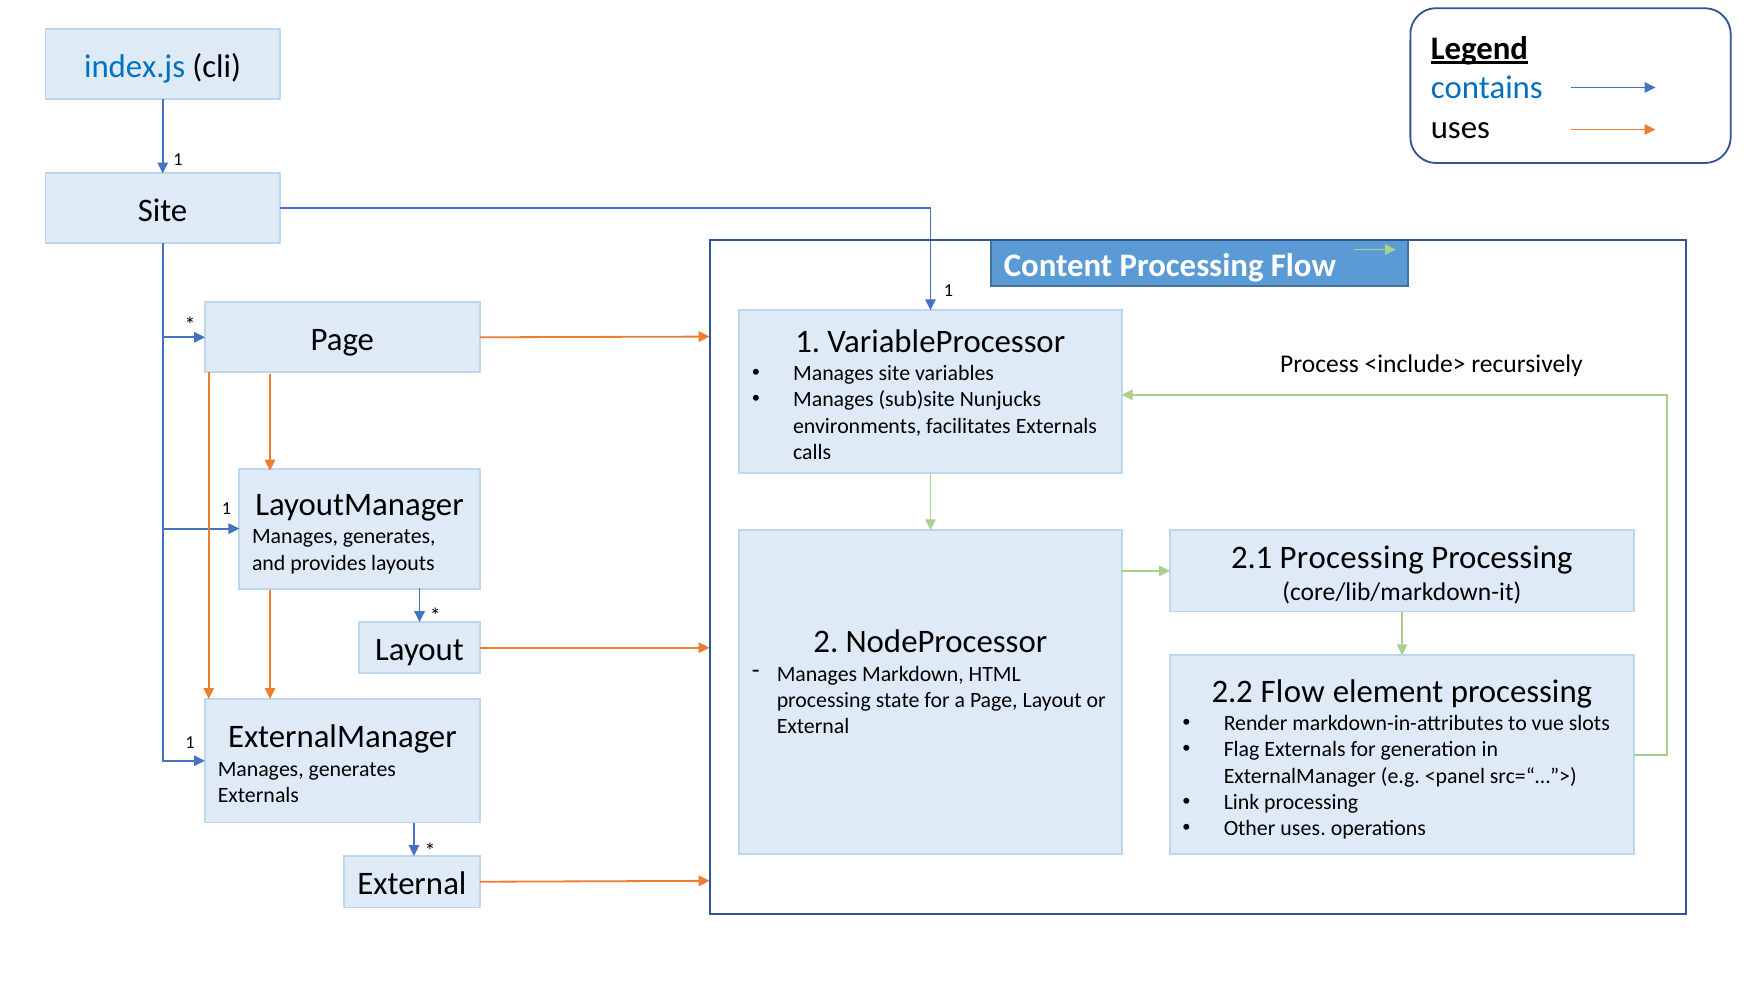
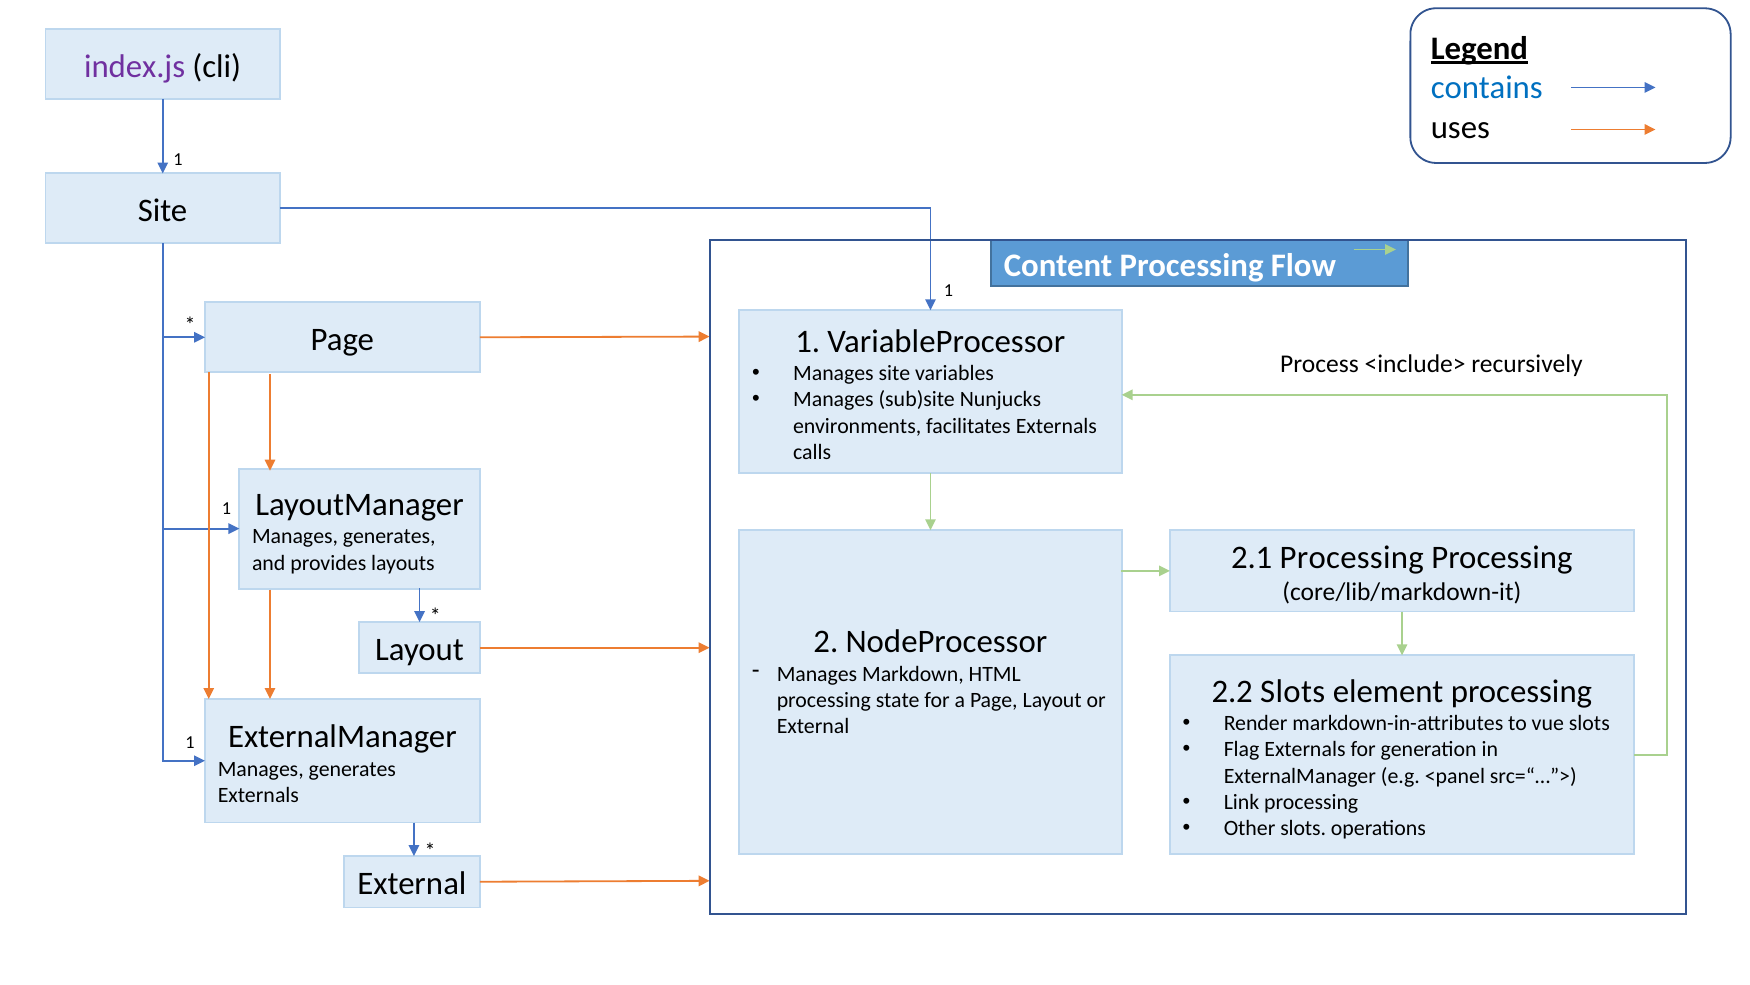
index.js colour: blue -> purple
2.2 Flow: Flow -> Slots
Other uses: uses -> slots
